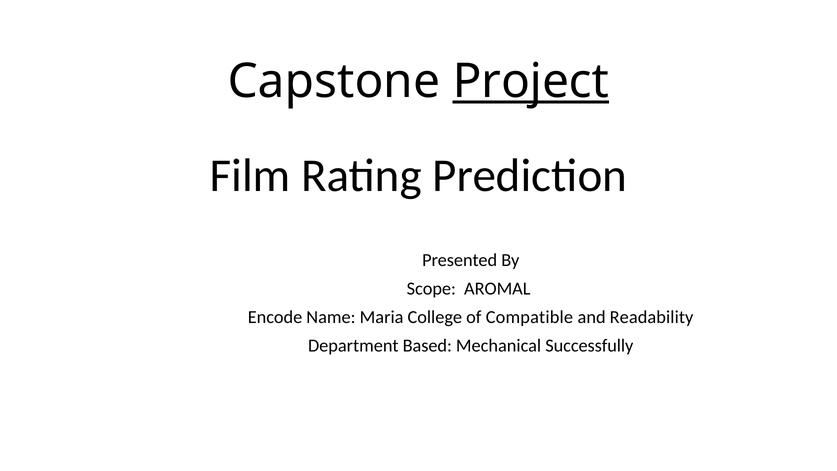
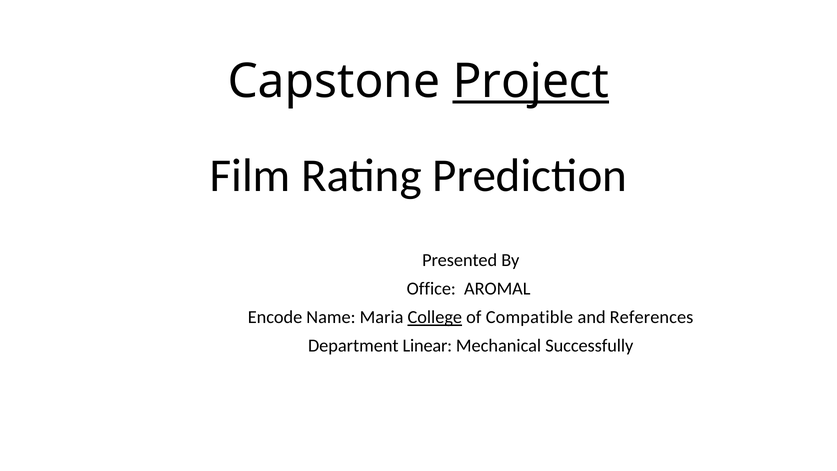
Scope: Scope -> Office
College underline: none -> present
Readability: Readability -> References
Based: Based -> Linear
